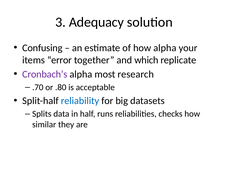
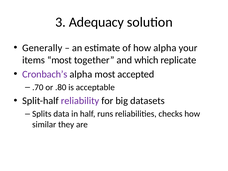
Confusing: Confusing -> Generally
items error: error -> most
research: research -> accepted
reliability colour: blue -> purple
